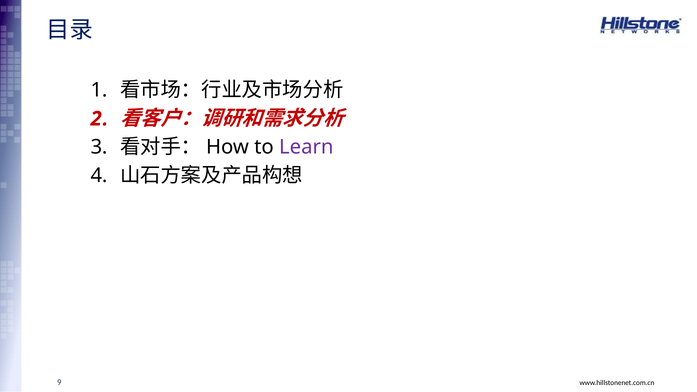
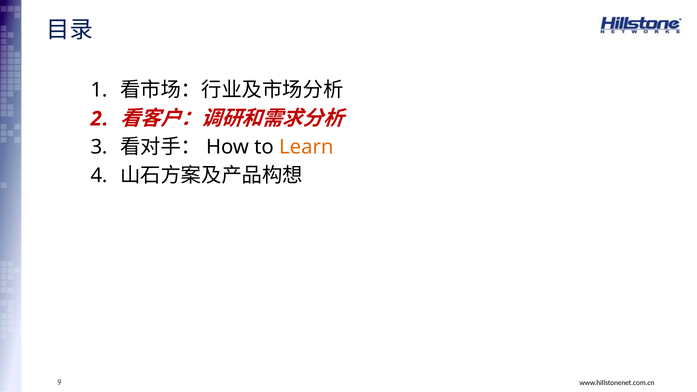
Learn colour: purple -> orange
